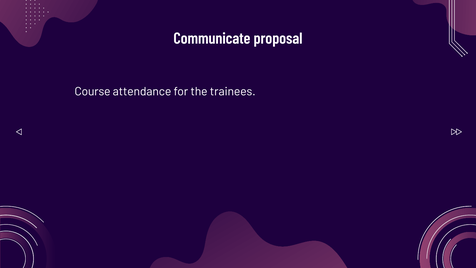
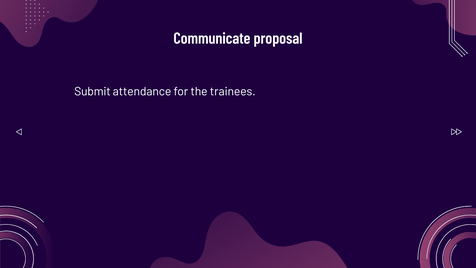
Course: Course -> Submit
